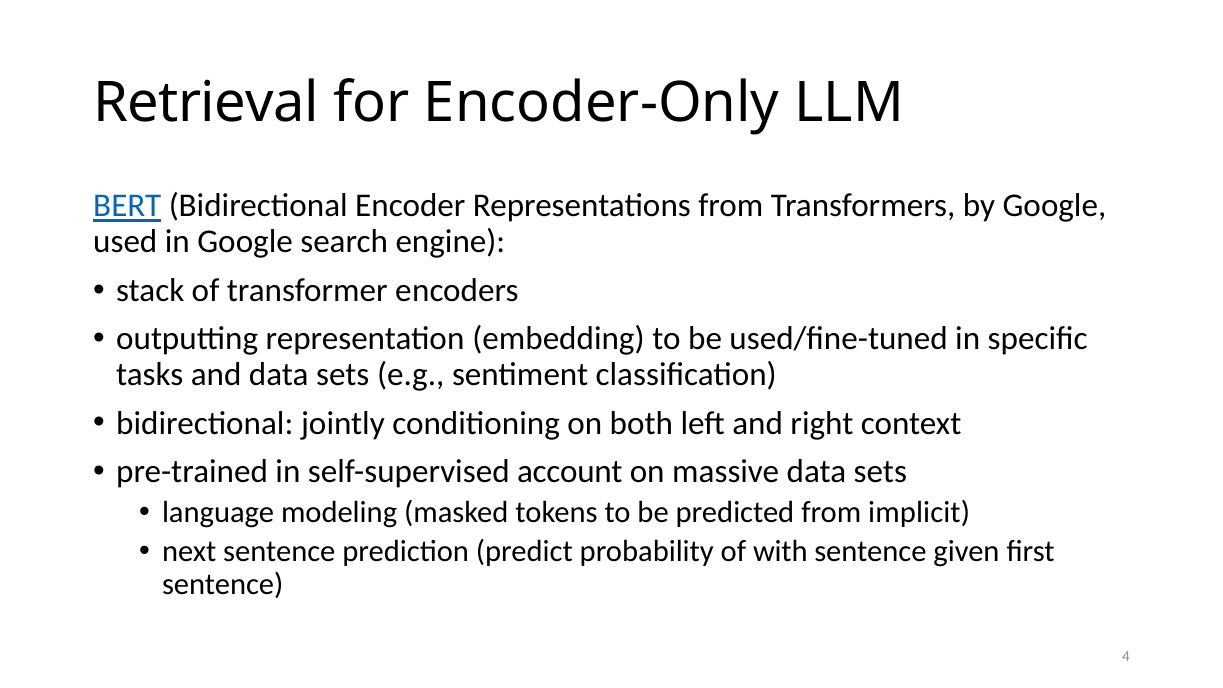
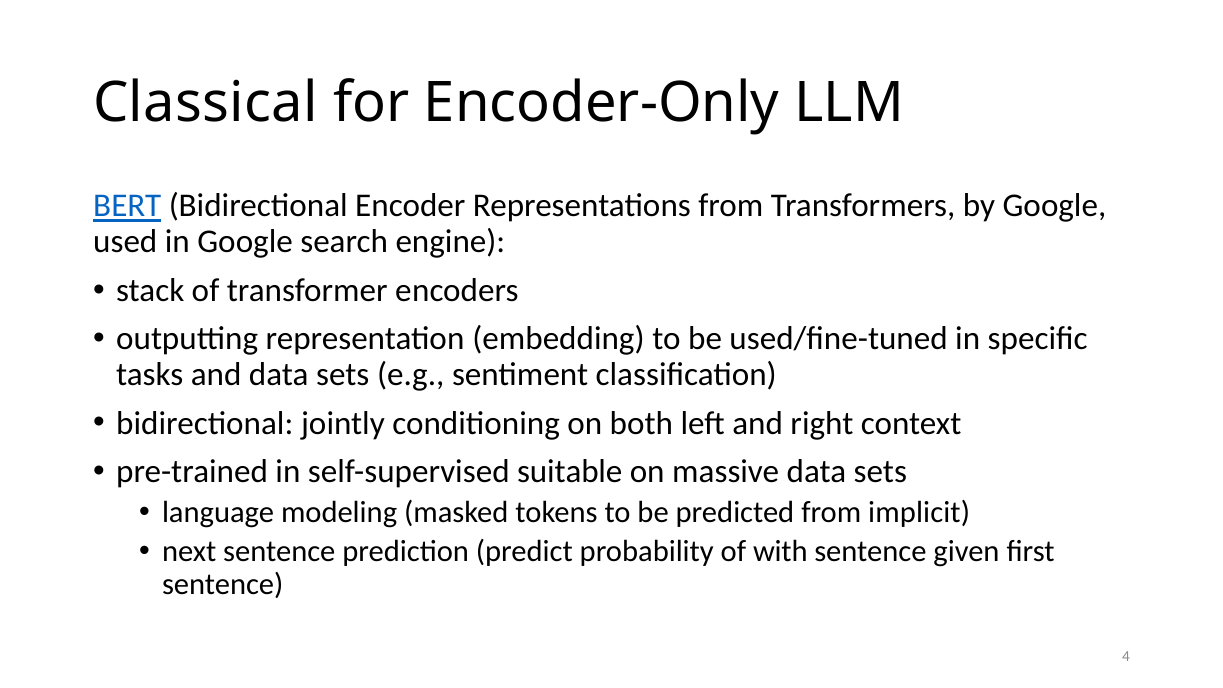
Retrieval: Retrieval -> Classical
account: account -> suitable
